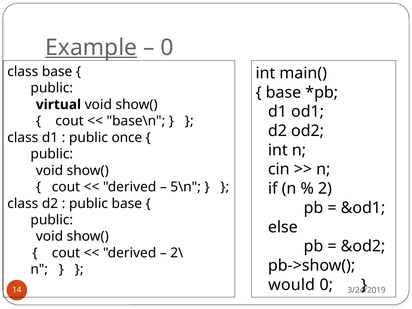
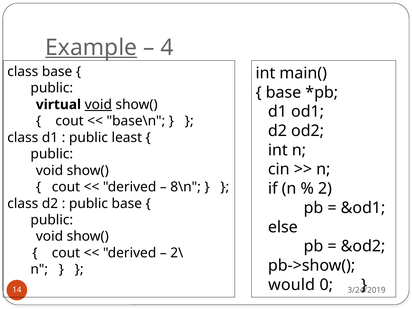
0 at (167, 48): 0 -> 4
void at (98, 105) underline: none -> present
once: once -> least
5\n: 5\n -> 8\n
